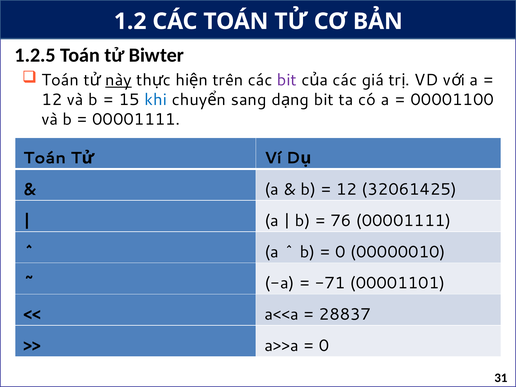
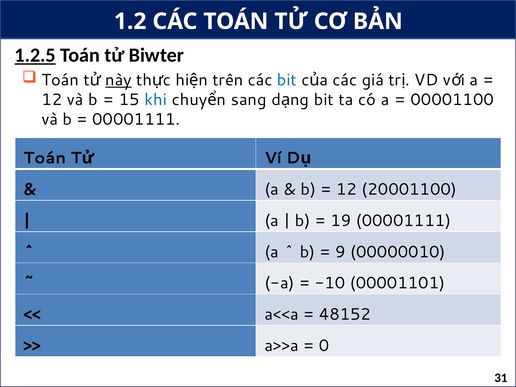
1.2.5 underline: none -> present
bit at (287, 80) colour: purple -> blue
32061425: 32061425 -> 20001100
76: 76 -> 19
0 at (341, 252): 0 -> 9
-71: -71 -> -10
28837: 28837 -> 48152
